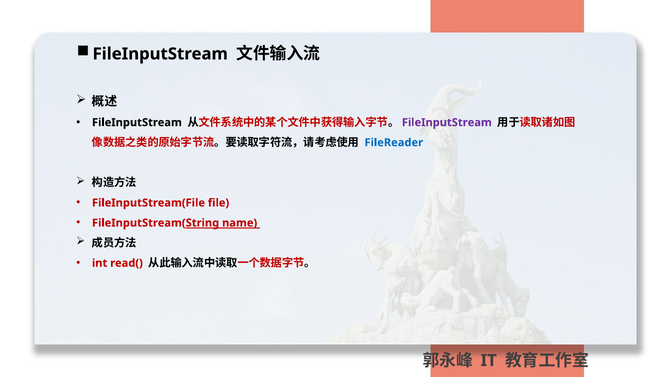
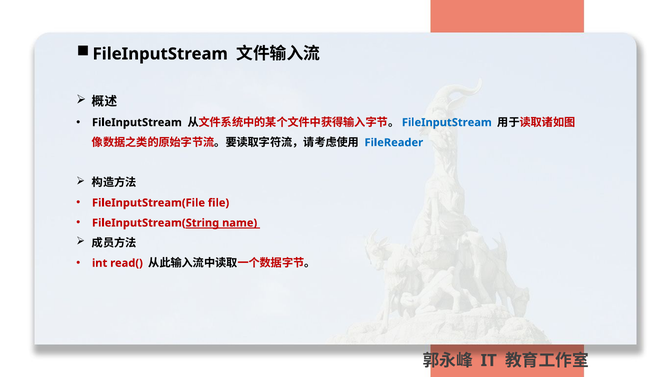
FileInputStream at (447, 122) colour: purple -> blue
